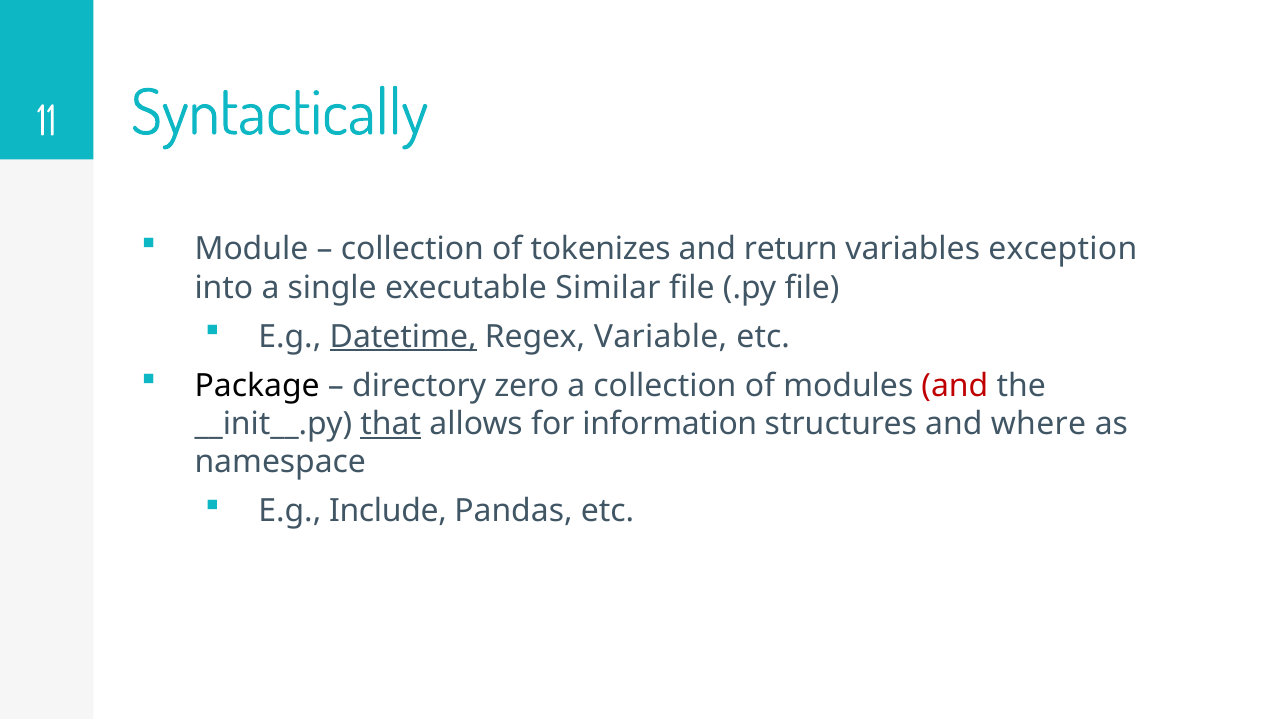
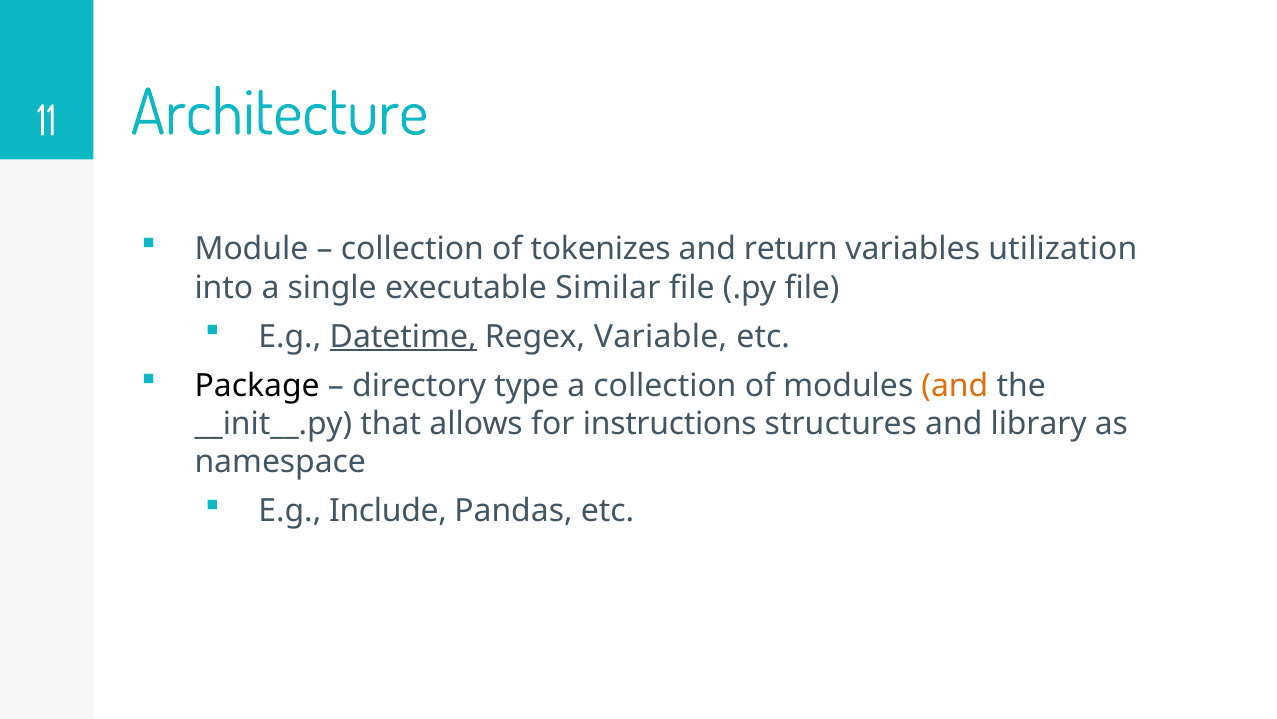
Syntactically: Syntactically -> Architecture
exception: exception -> utilization
zero: zero -> type
and at (955, 385) colour: red -> orange
that underline: present -> none
information: information -> instructions
where: where -> library
